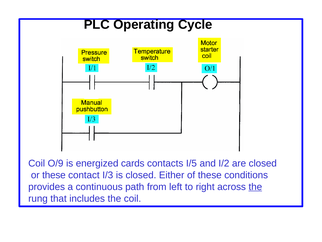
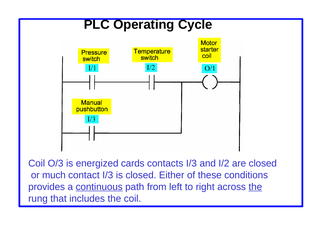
O/9: O/9 -> O/3
contacts I/5: I/5 -> I/3
or these: these -> much
continuous underline: none -> present
